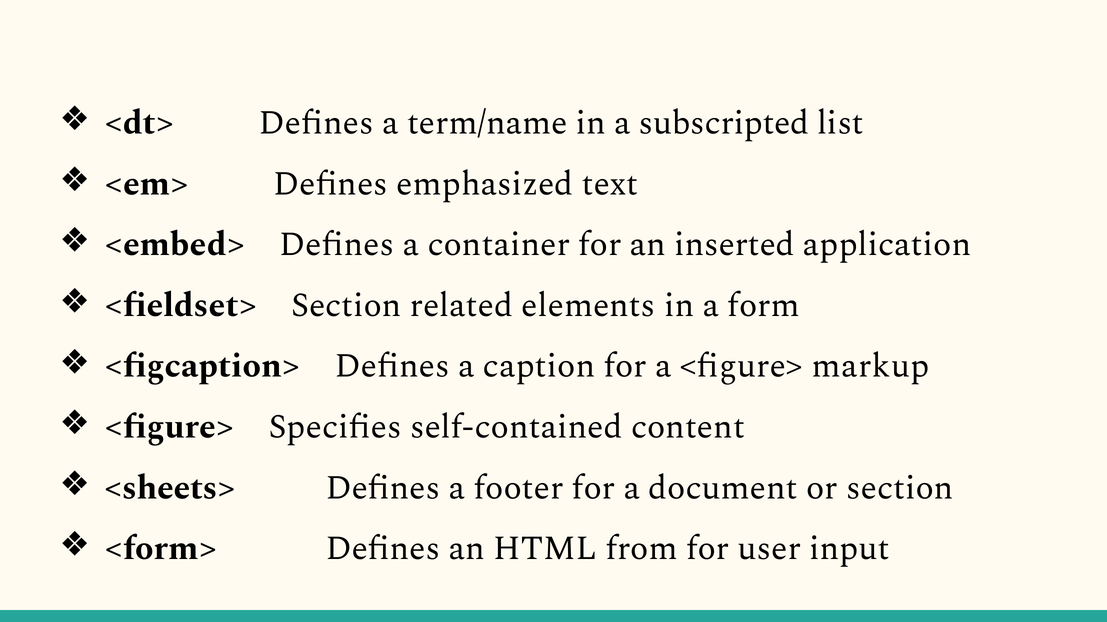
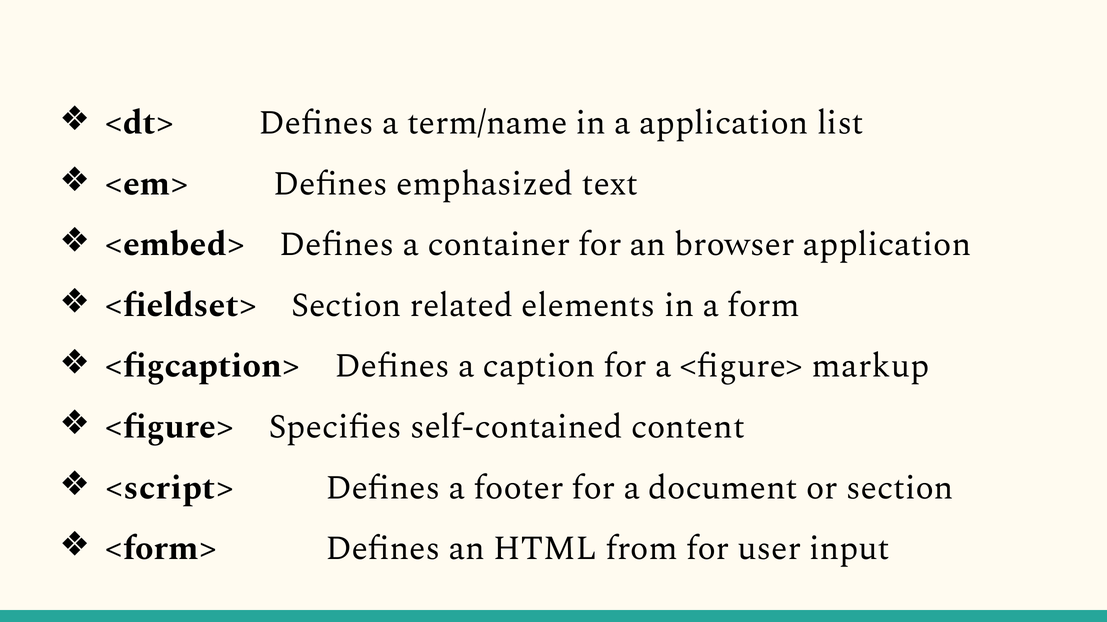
a subscripted: subscripted -> application
inserted: inserted -> browser
<sheets>: <sheets> -> <script>
